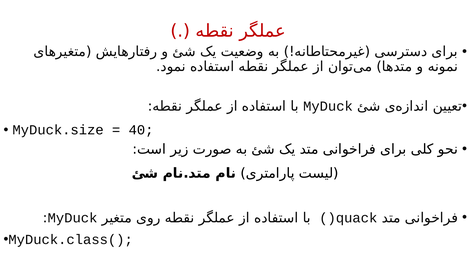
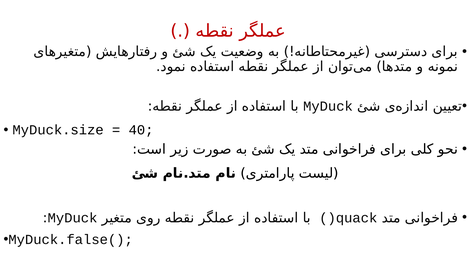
MyDuck.class(: MyDuck.class( -> MyDuck.false(
